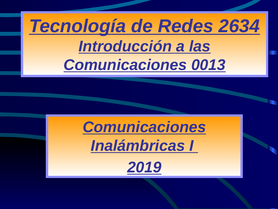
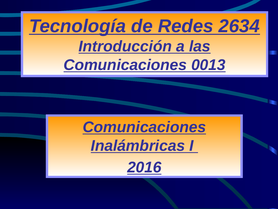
2019: 2019 -> 2016
